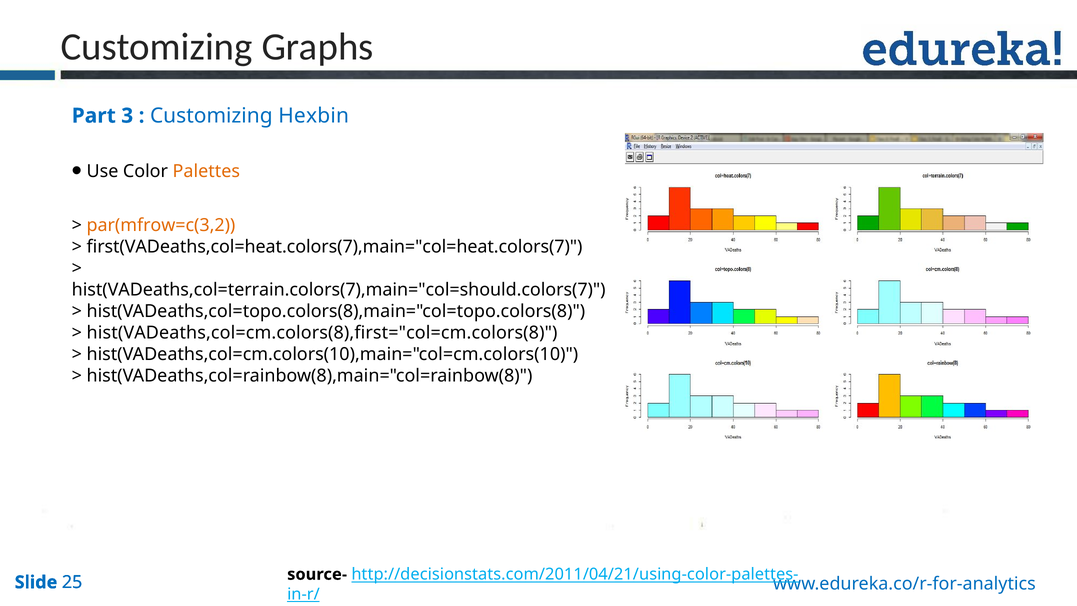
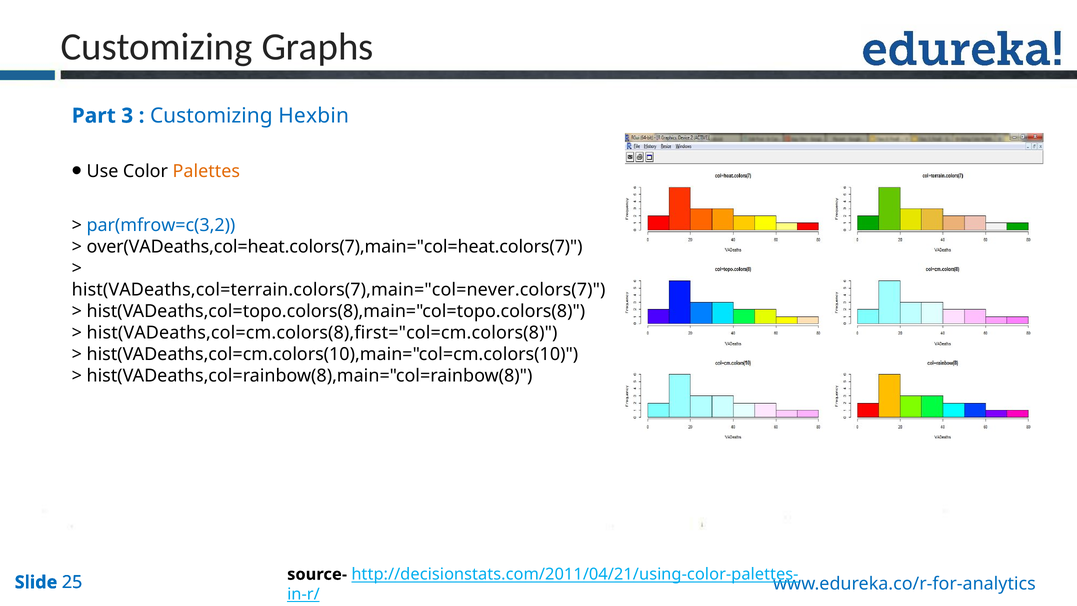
par(mfrow=c(3,2 colour: orange -> blue
first(VADeaths,col=heat.colors(7),main="col=heat.colors(7: first(VADeaths,col=heat.colors(7),main="col=heat.colors(7 -> over(VADeaths,col=heat.colors(7),main="col=heat.colors(7
hist(VADeaths,col=terrain.colors(7),main="col=should.colors(7: hist(VADeaths,col=terrain.colors(7),main="col=should.colors(7 -> hist(VADeaths,col=terrain.colors(7),main="col=never.colors(7
